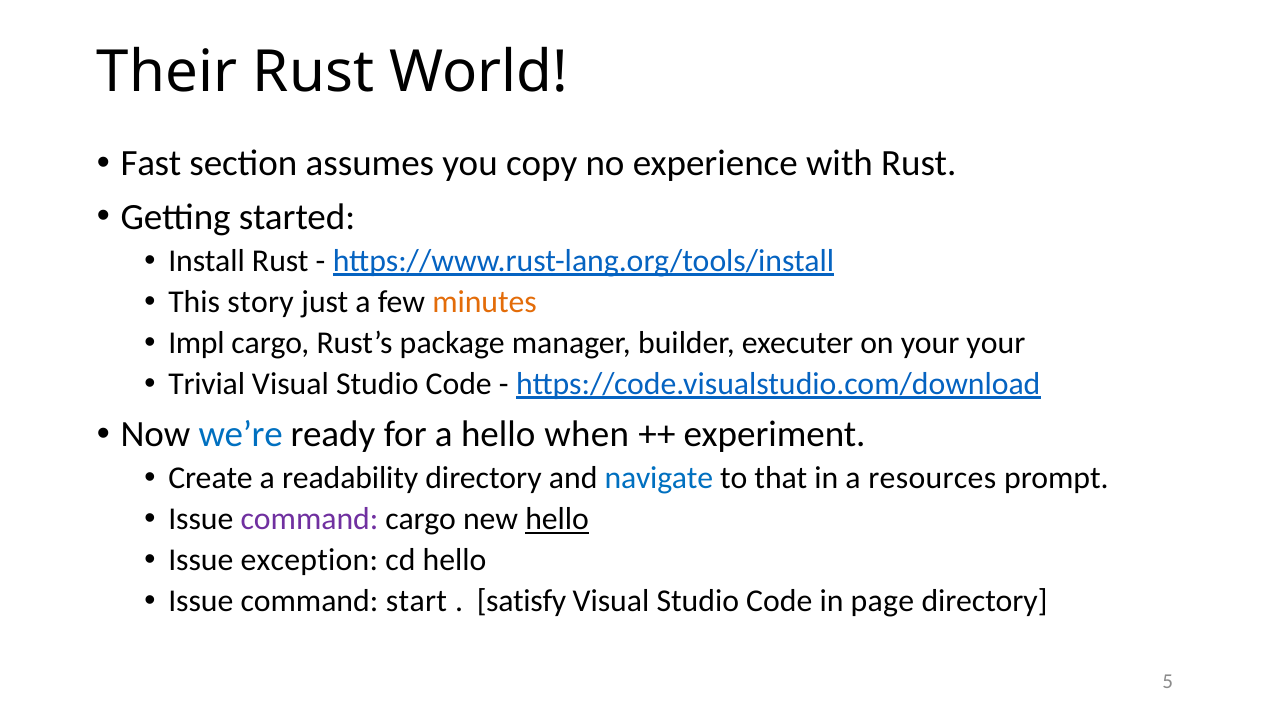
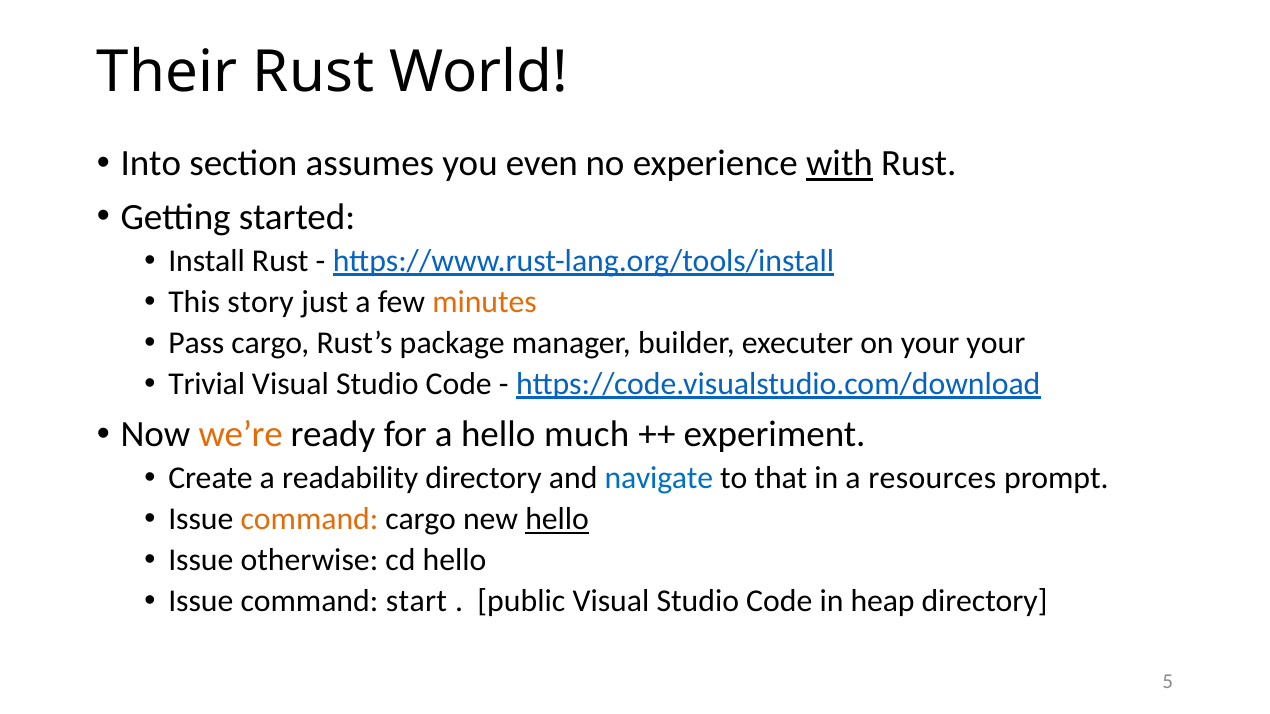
Fast: Fast -> Into
copy: copy -> even
with underline: none -> present
Impl: Impl -> Pass
we’re colour: blue -> orange
when: when -> much
command at (309, 520) colour: purple -> orange
exception: exception -> otherwise
satisfy: satisfy -> public
page: page -> heap
